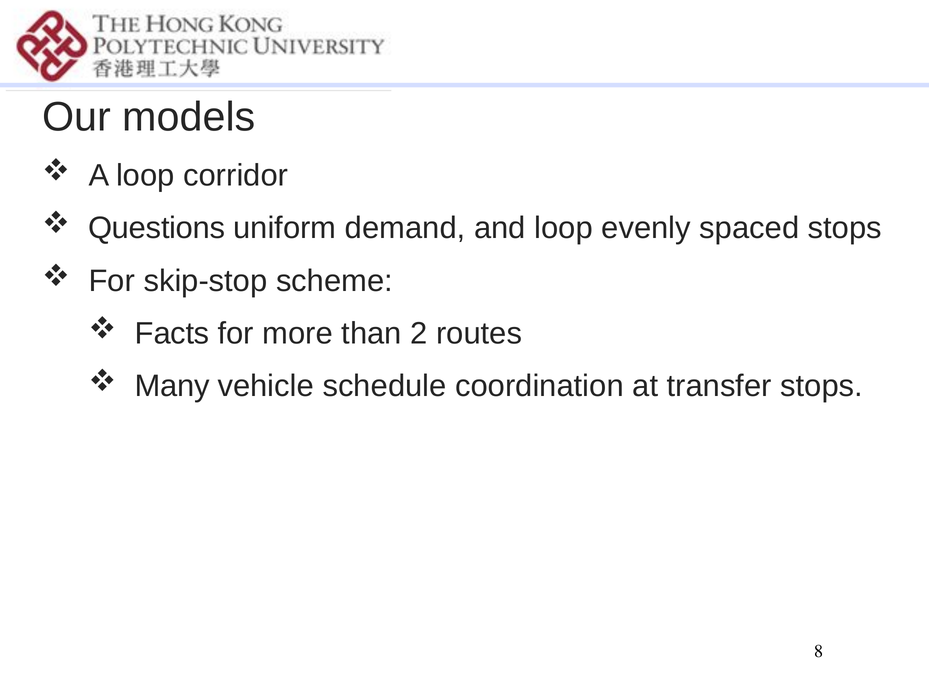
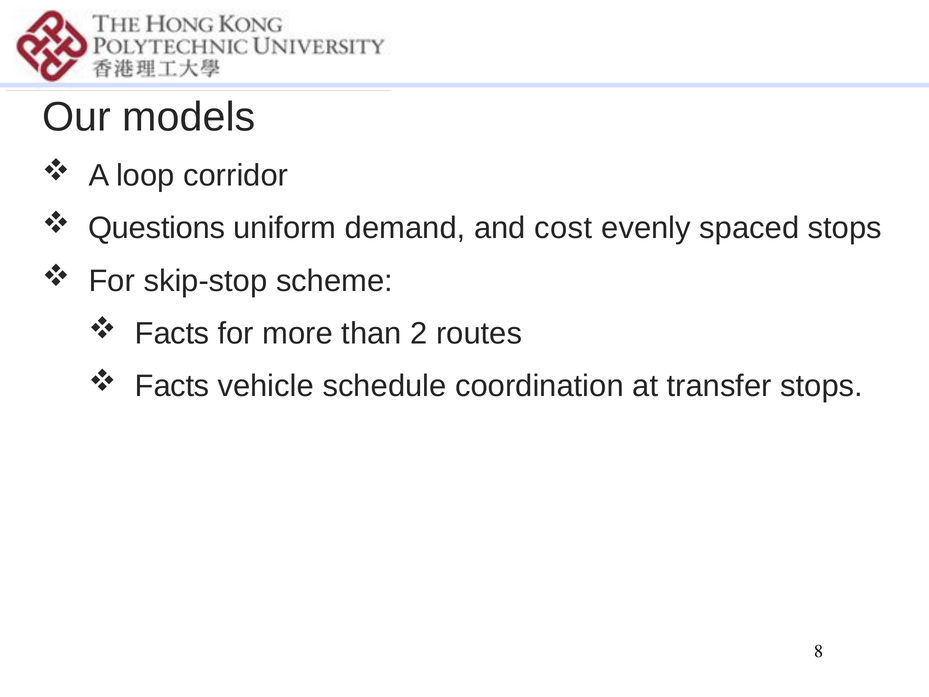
and loop: loop -> cost
Many at (172, 386): Many -> Facts
